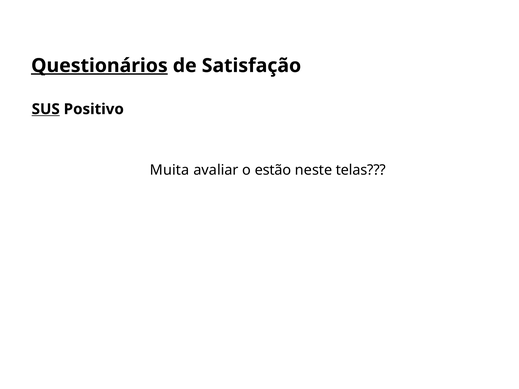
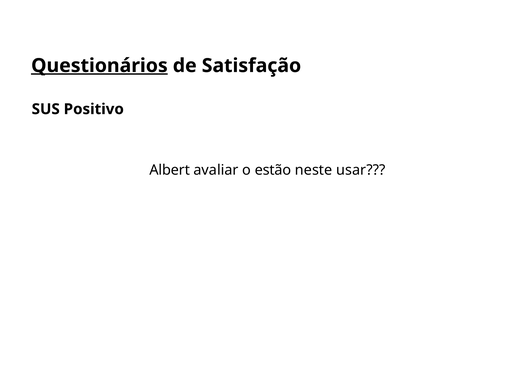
SUS underline: present -> none
Muita: Muita -> Albert
telas: telas -> usar
